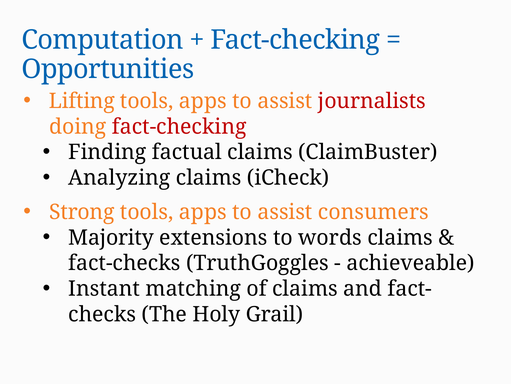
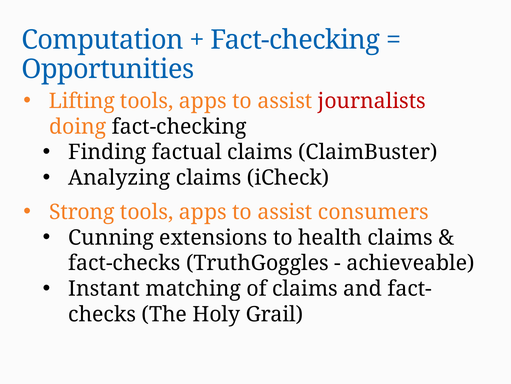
fact-checking at (179, 126) colour: red -> black
Majority: Majority -> Cunning
words: words -> health
